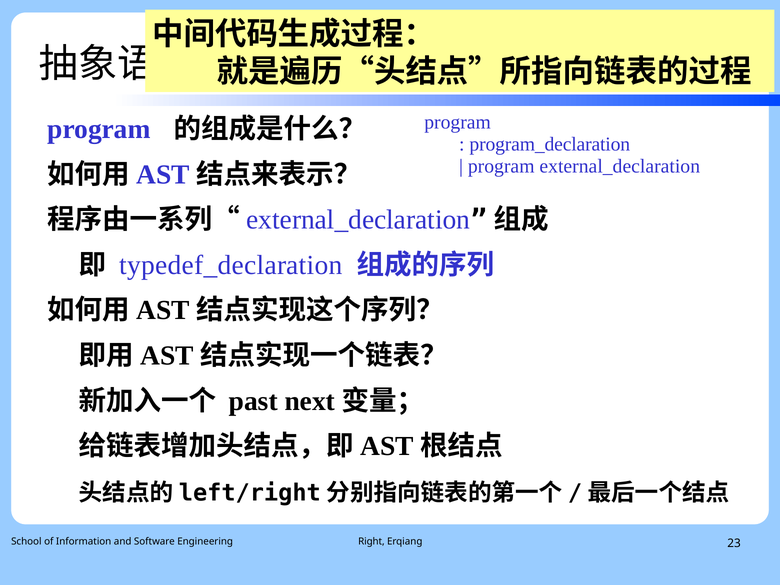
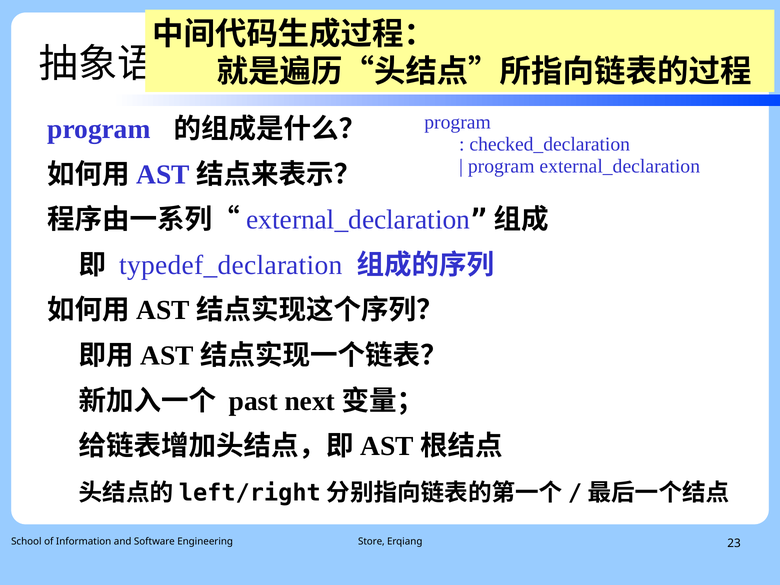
program_declaration: program_declaration -> checked_declaration
Right: Right -> Store
